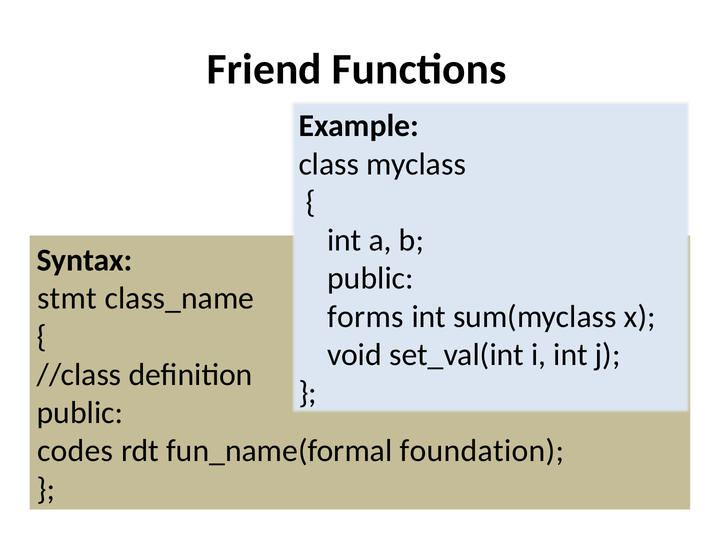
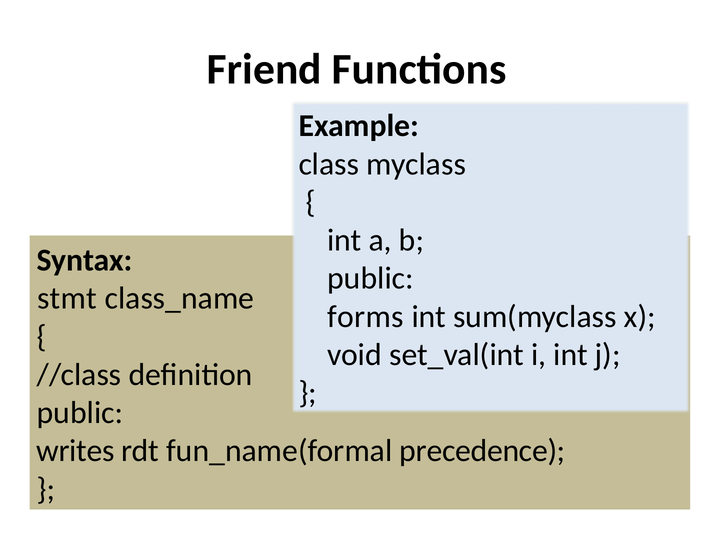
codes: codes -> writes
foundation: foundation -> precedence
